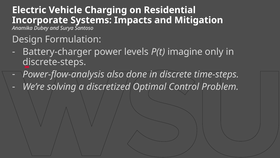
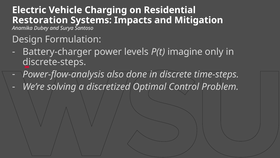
Incorporate: Incorporate -> Restoration
